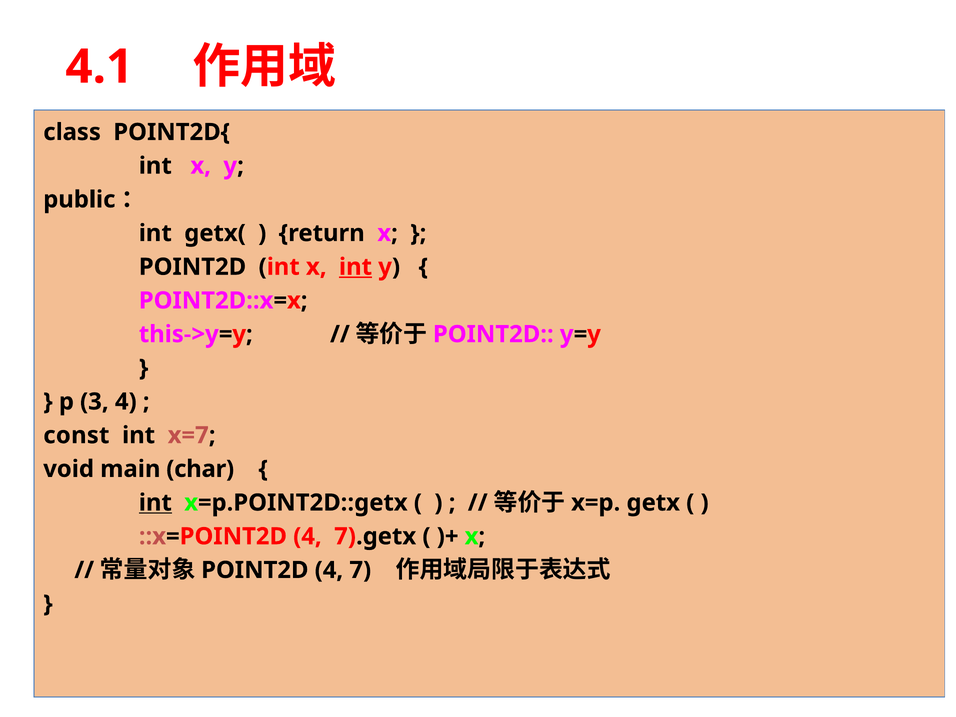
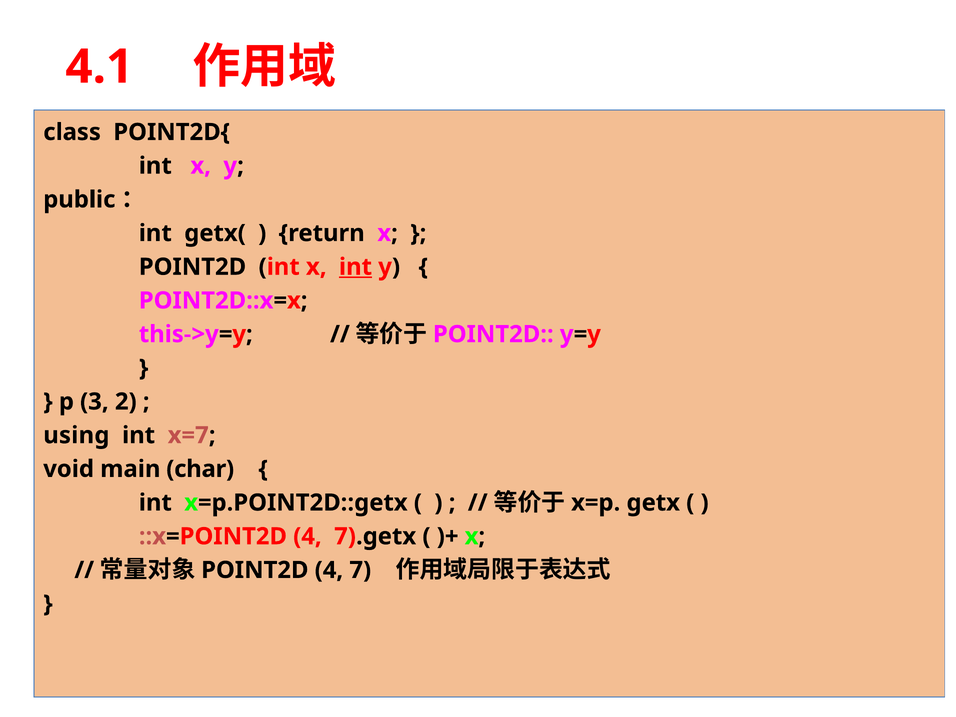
3 4: 4 -> 2
const: const -> using
int at (155, 503) underline: present -> none
